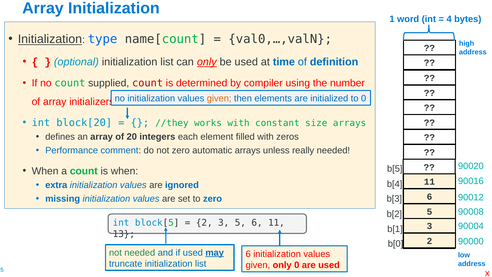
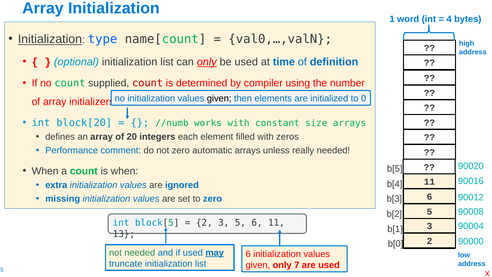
given at (219, 98) colour: orange -> black
//they: //they -> //numb
only 0: 0 -> 7
